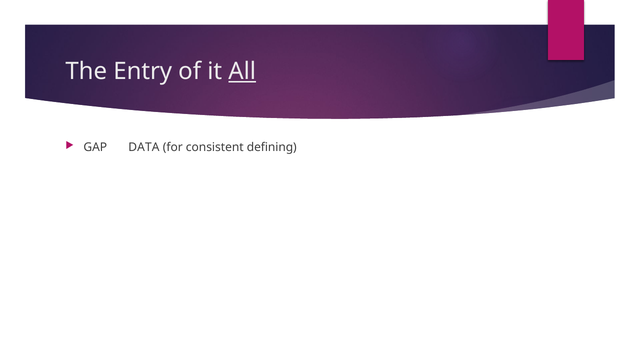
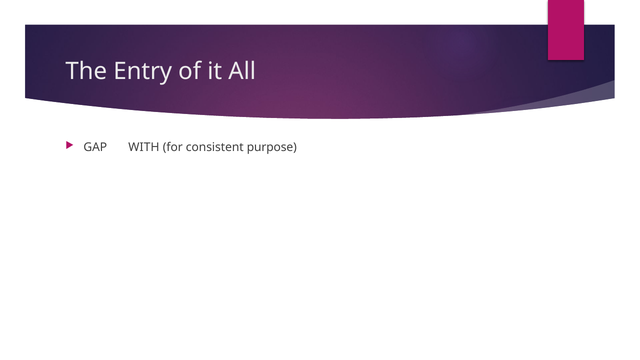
All underline: present -> none
DATA: DATA -> WITH
defining: defining -> purpose
